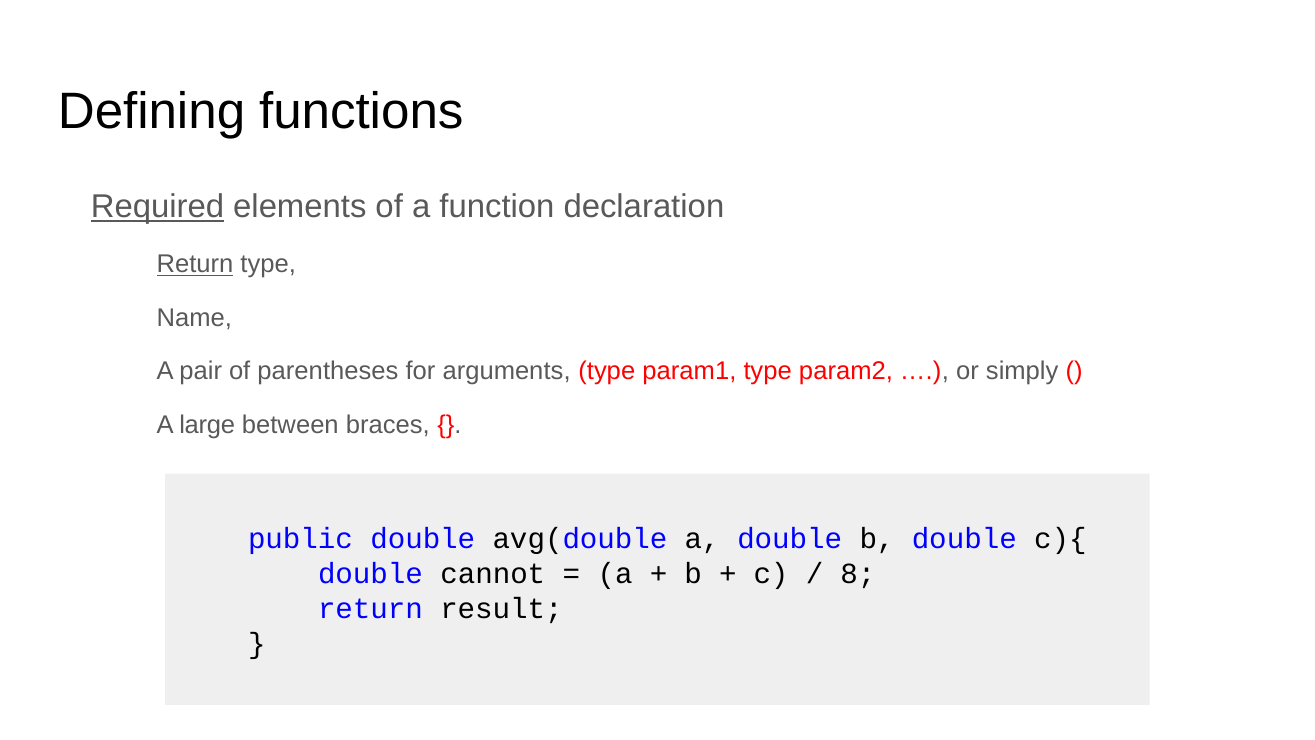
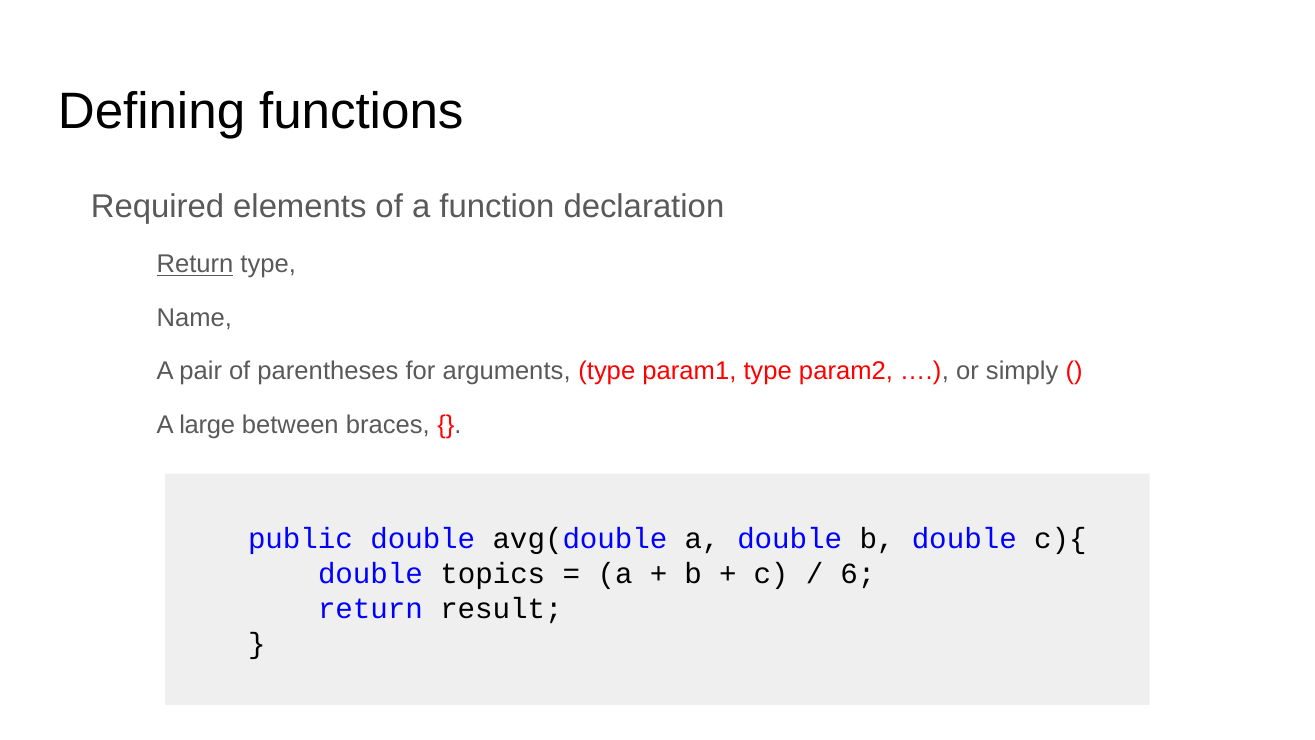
Required underline: present -> none
cannot: cannot -> topics
8: 8 -> 6
